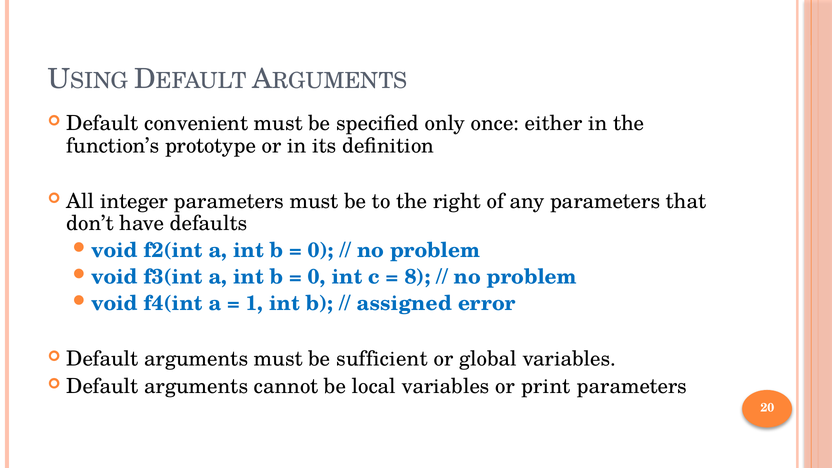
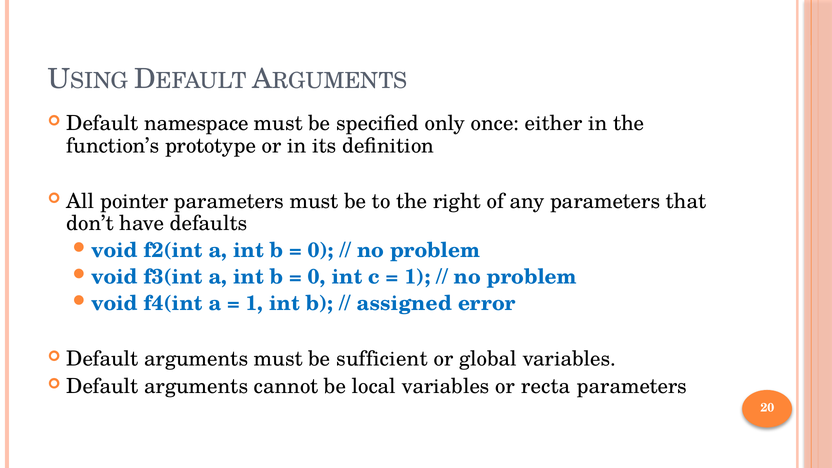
convenient: convenient -> namespace
integer: integer -> pointer
8 at (417, 277): 8 -> 1
print: print -> recta
